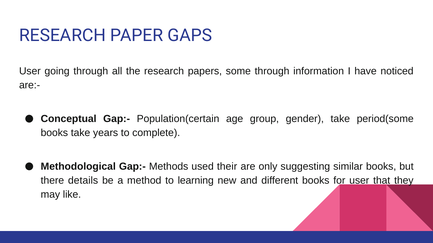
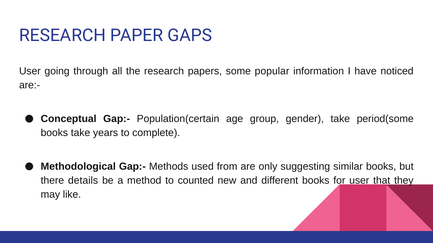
some through: through -> popular
their: their -> from
learning: learning -> counted
